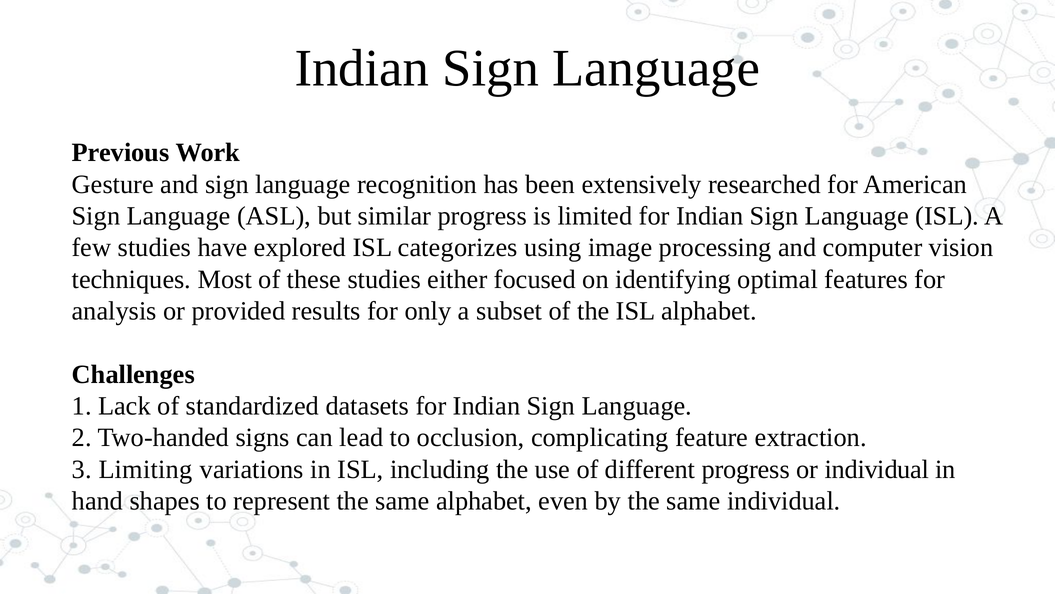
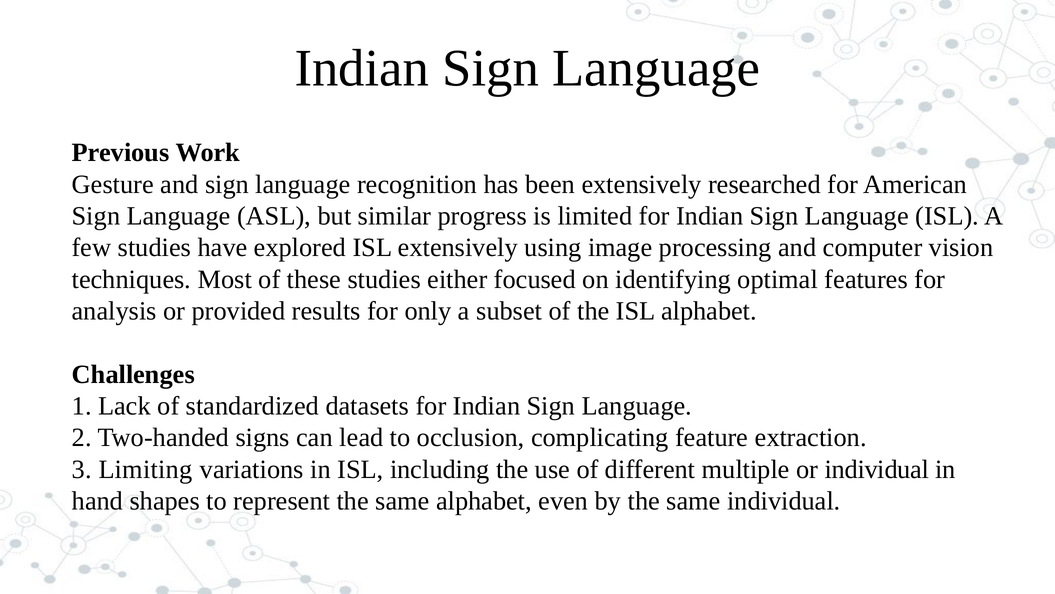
ISL categorizes: categorizes -> extensively
different progress: progress -> multiple
